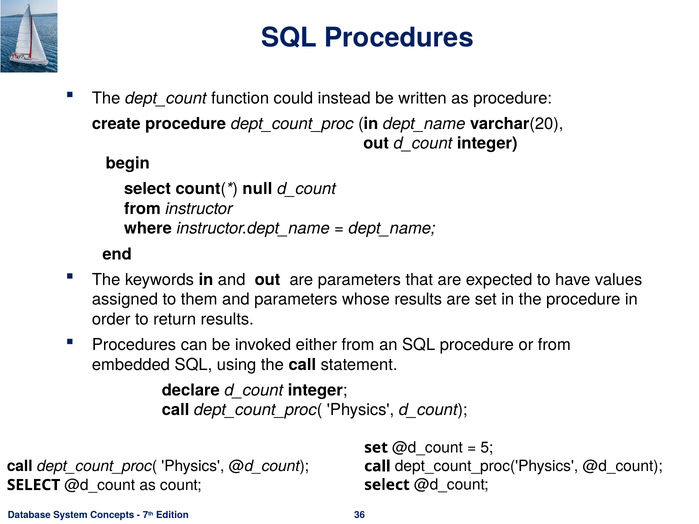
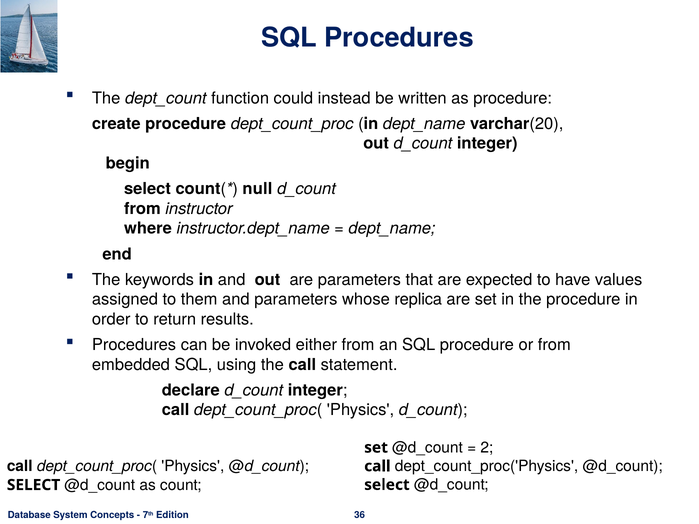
whose results: results -> replica
5: 5 -> 2
